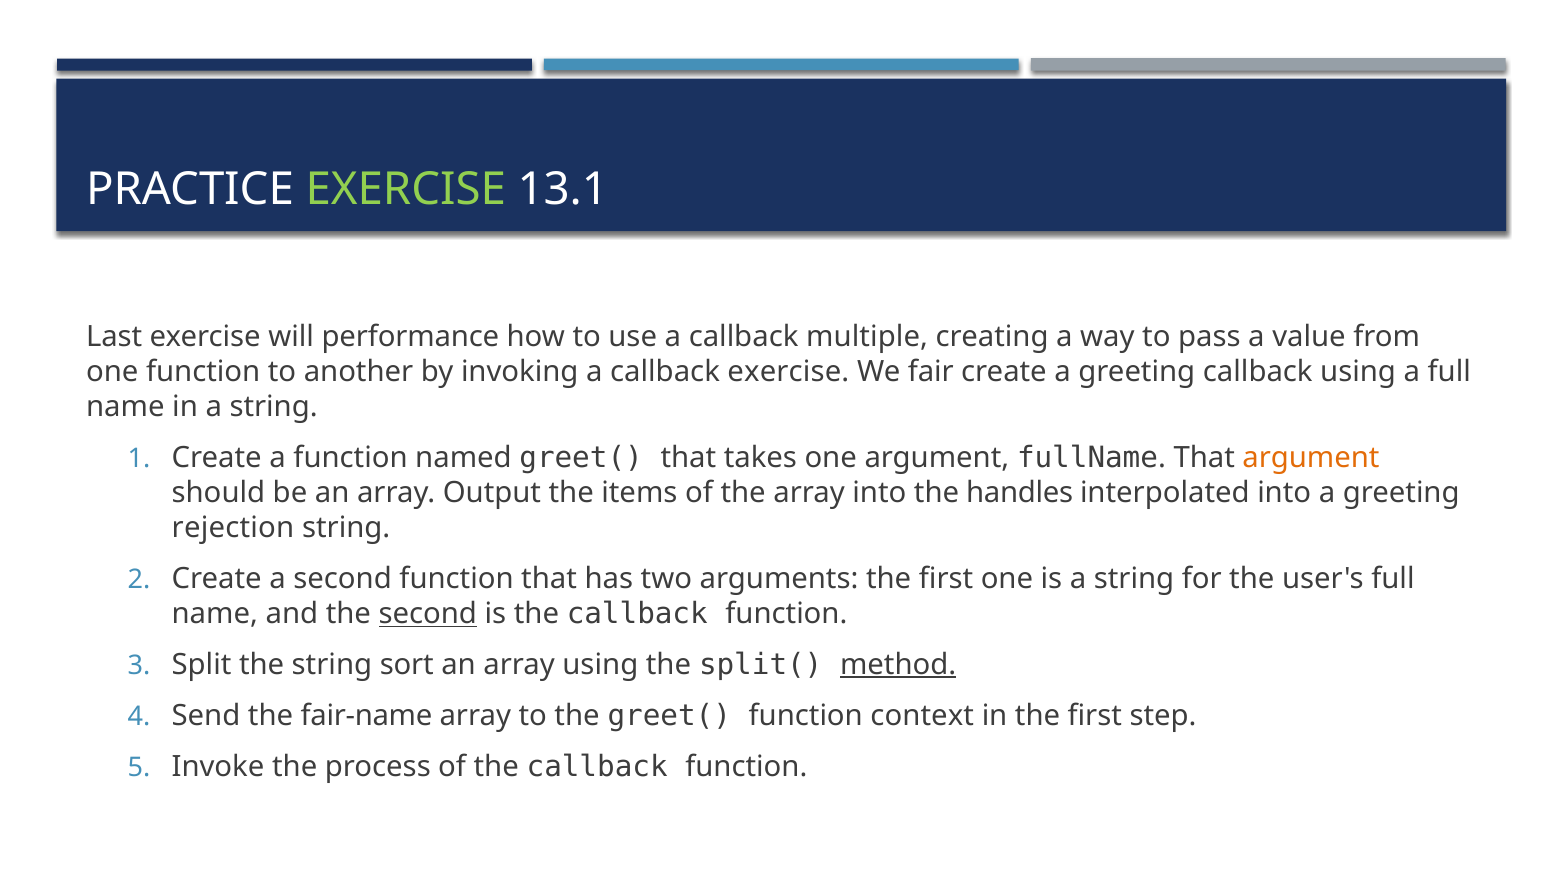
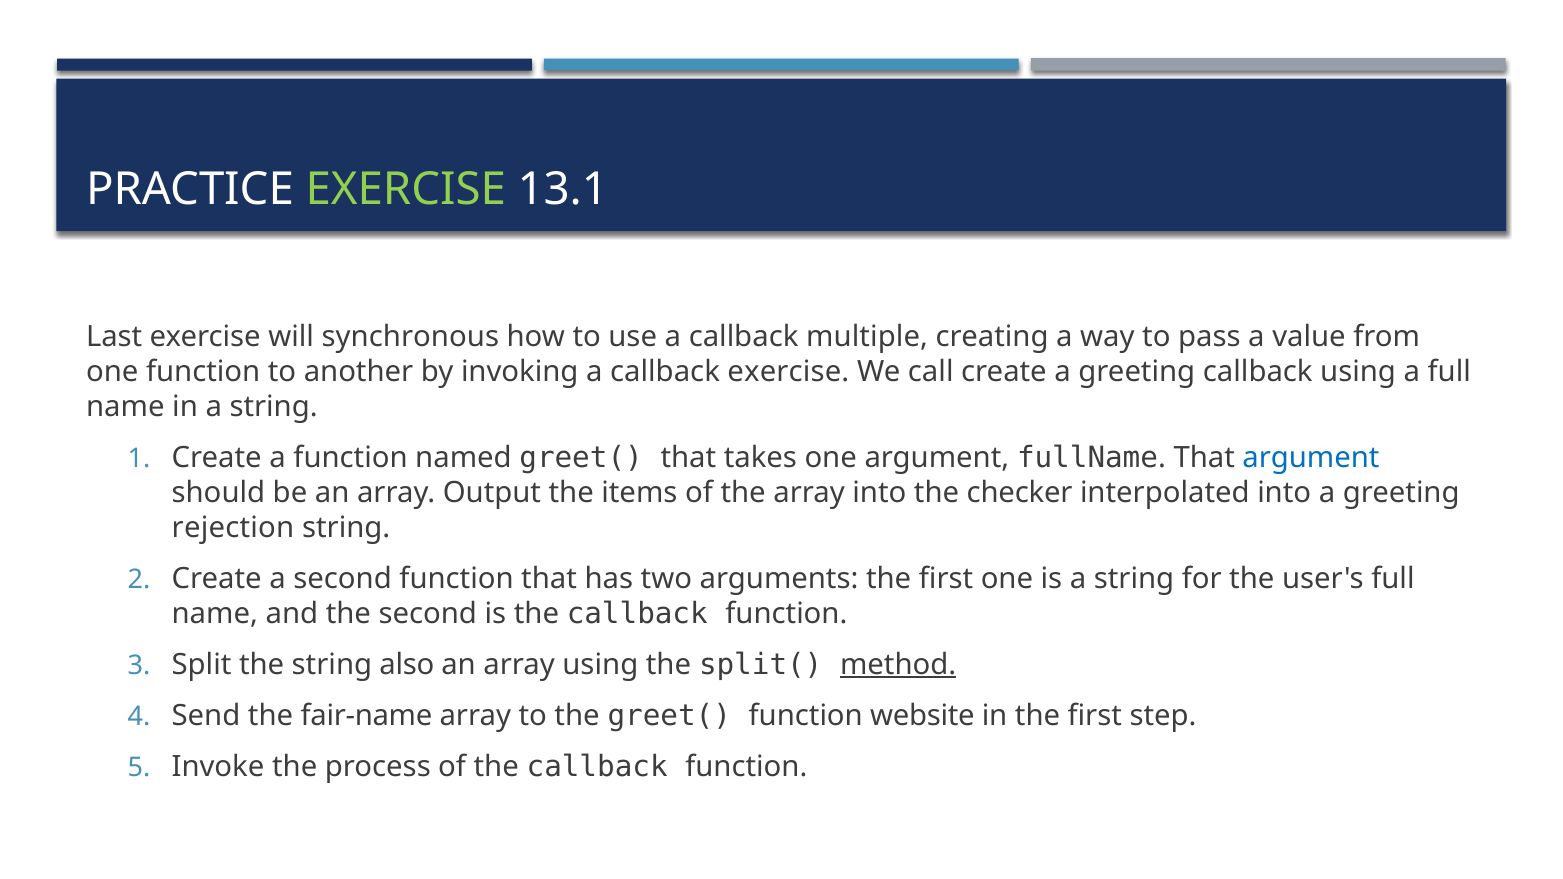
performance: performance -> synchronous
fair: fair -> call
argument at (1311, 458) colour: orange -> blue
handles: handles -> checker
second at (428, 614) underline: present -> none
sort: sort -> also
context: context -> website
